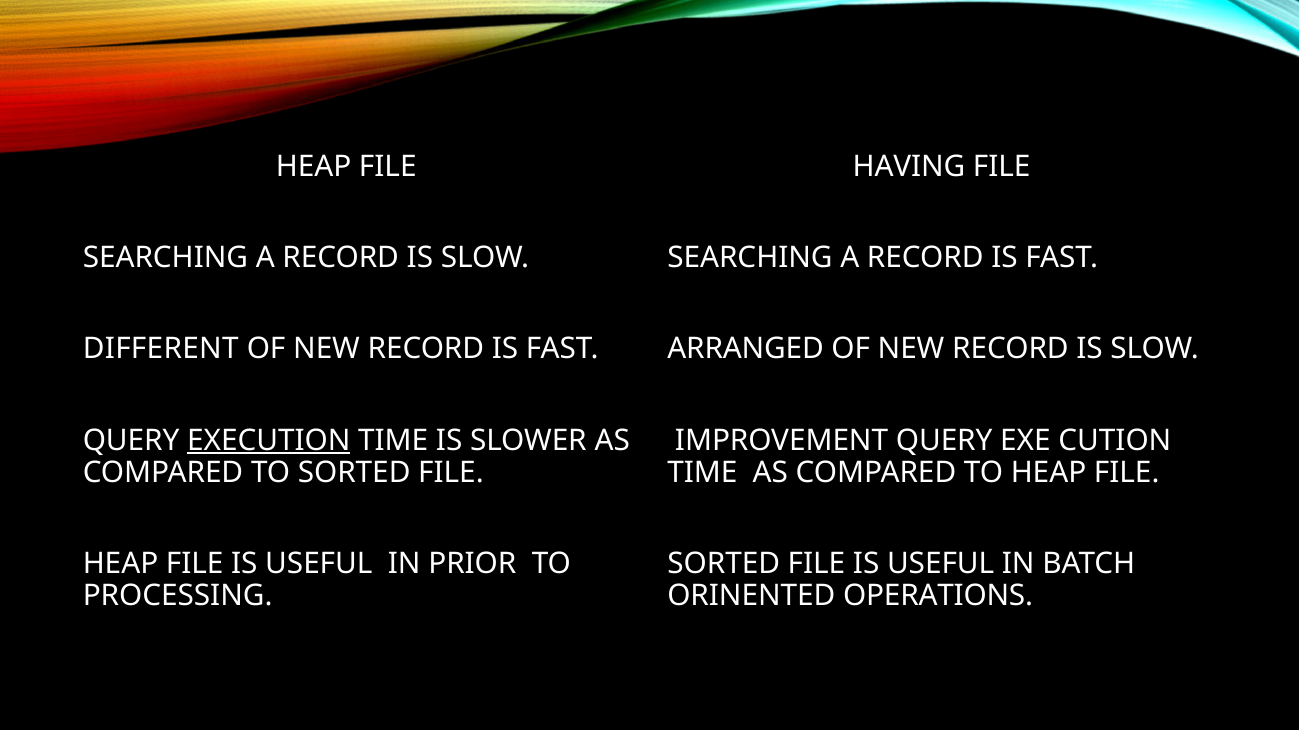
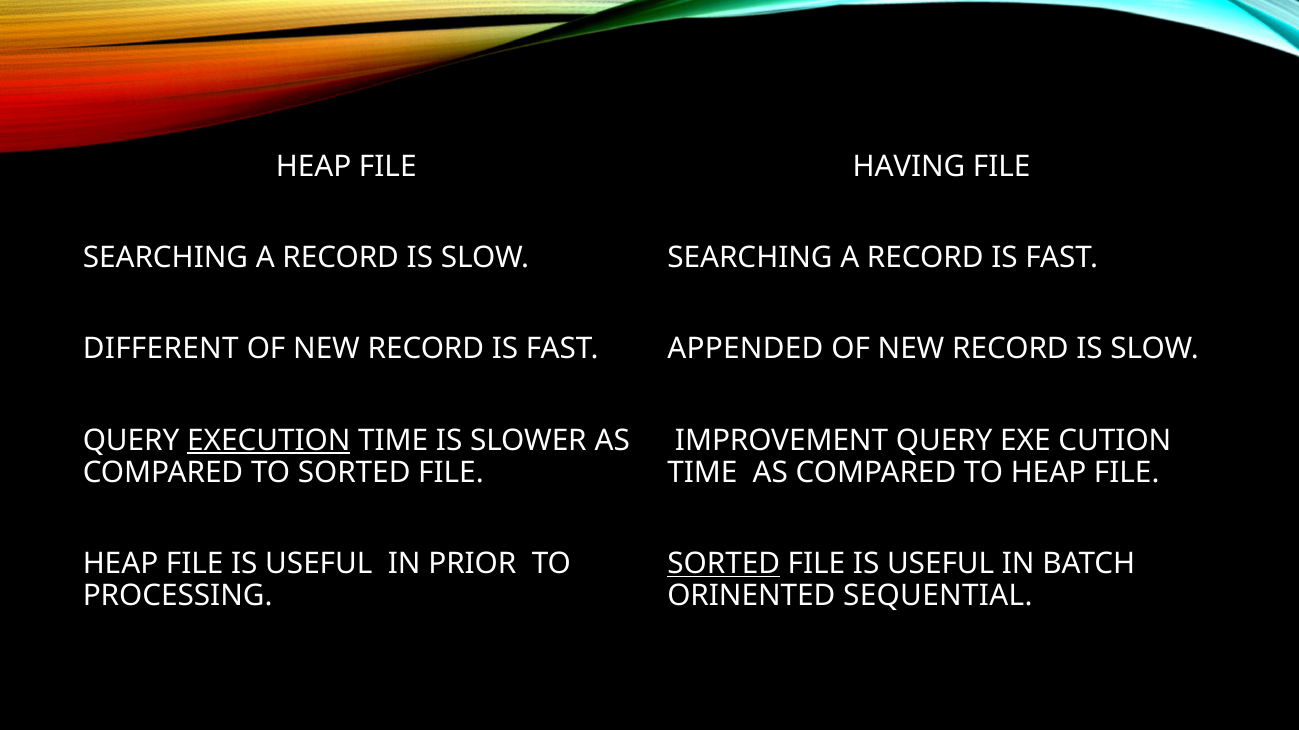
ARRANGED: ARRANGED -> APPENDED
SORTED at (724, 564) underline: none -> present
OPERATIONS: OPERATIONS -> SEQUENTIAL
